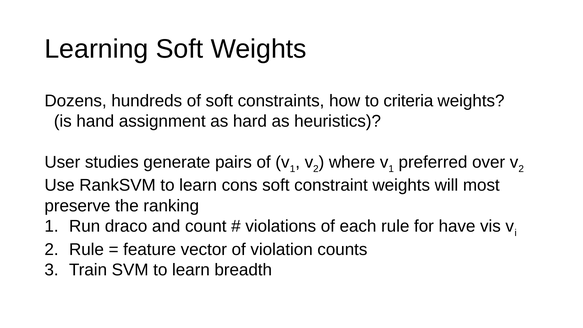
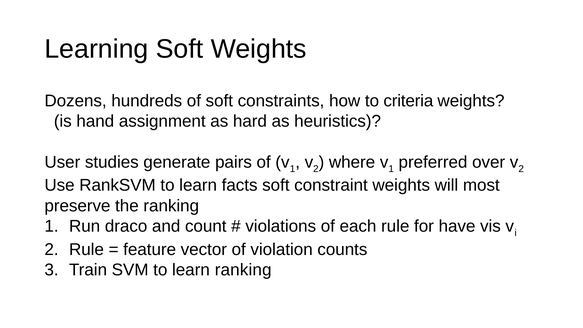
cons: cons -> facts
learn breadth: breadth -> ranking
